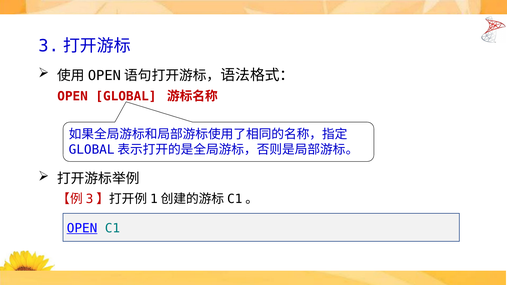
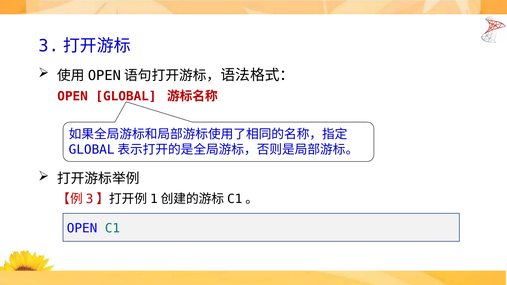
OPEN at (82, 228) underline: present -> none
